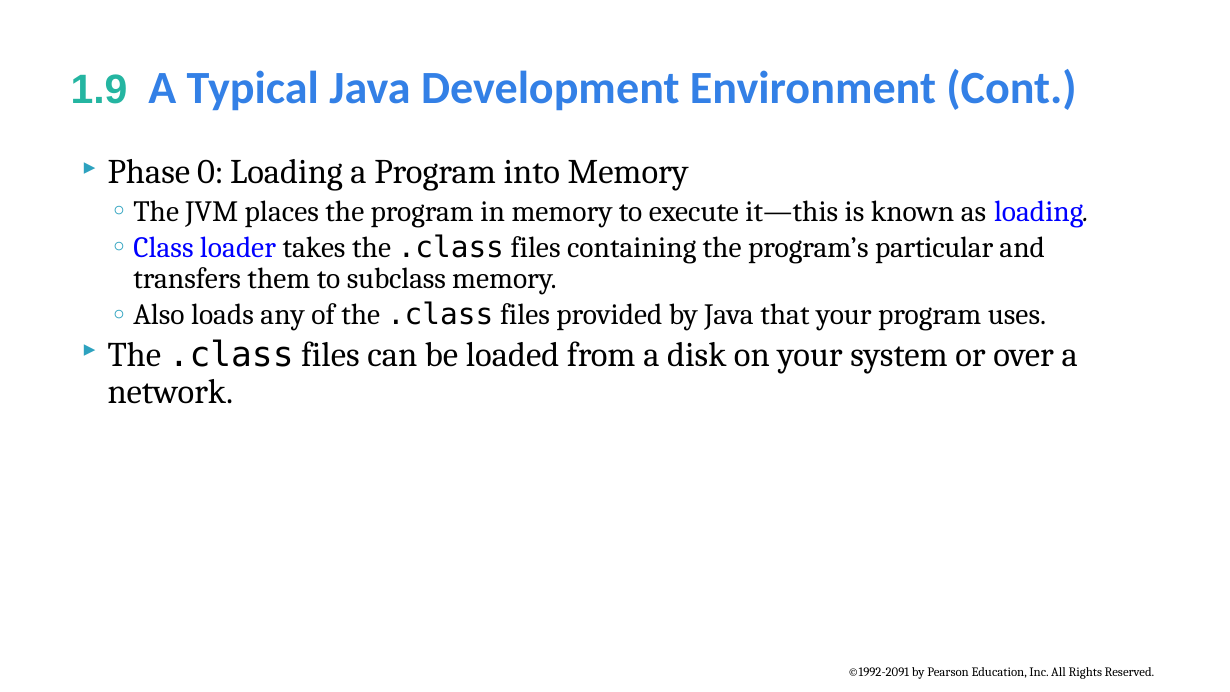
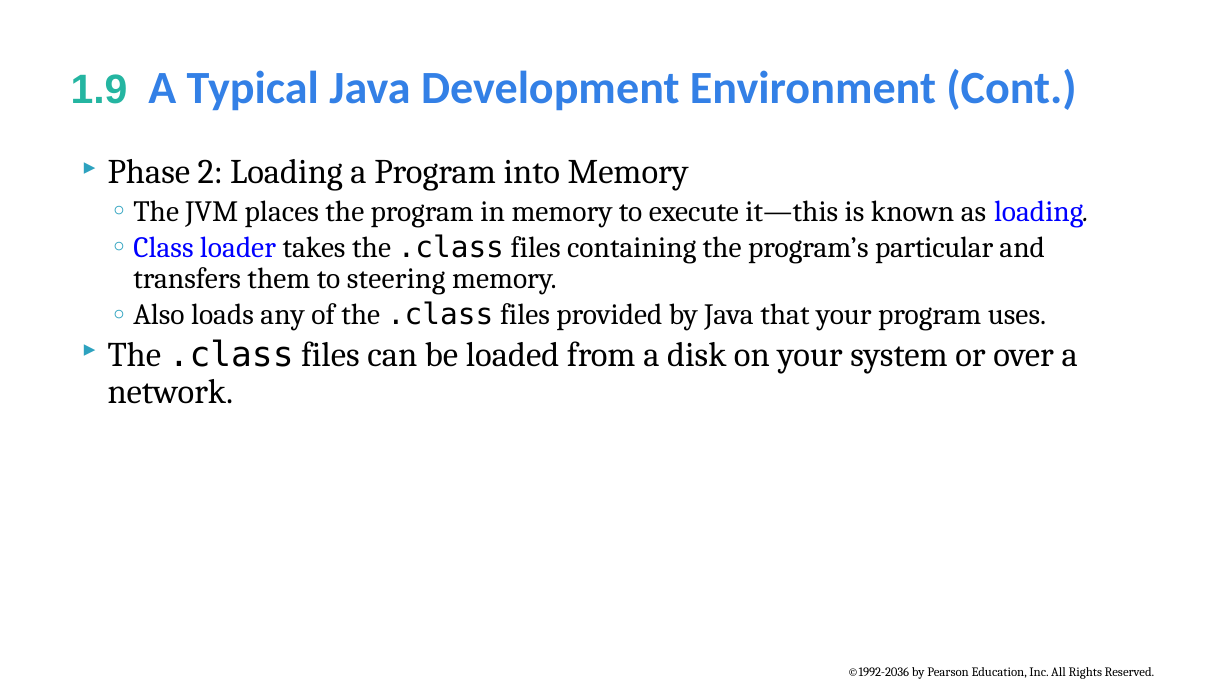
0: 0 -> 2
subclass: subclass -> steering
©1992-2091: ©1992-2091 -> ©1992-2036
